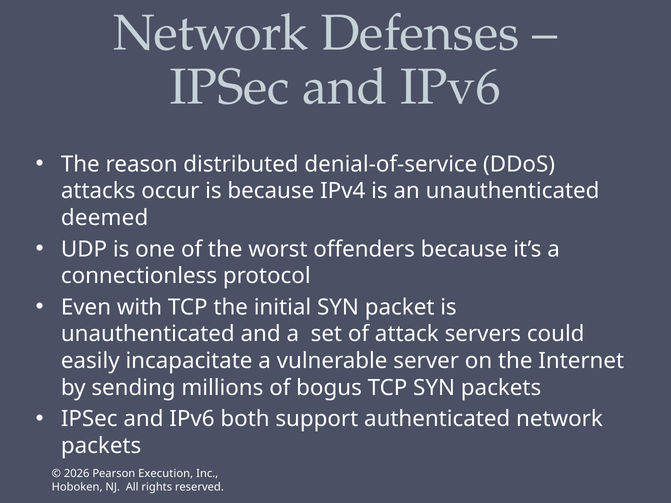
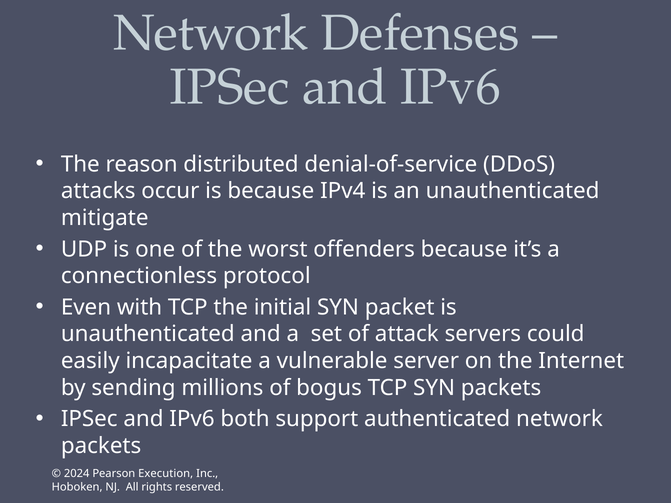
deemed: deemed -> mitigate
2026: 2026 -> 2024
